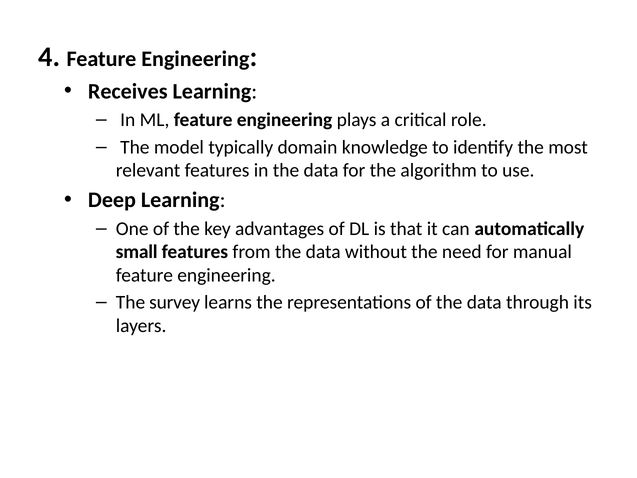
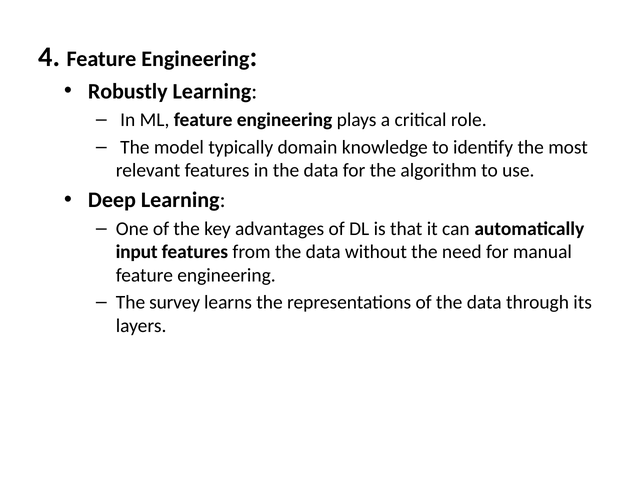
Receives: Receives -> Robustly
small: small -> input
